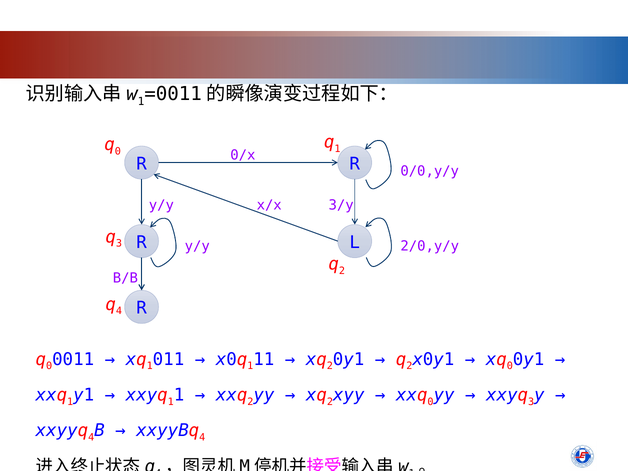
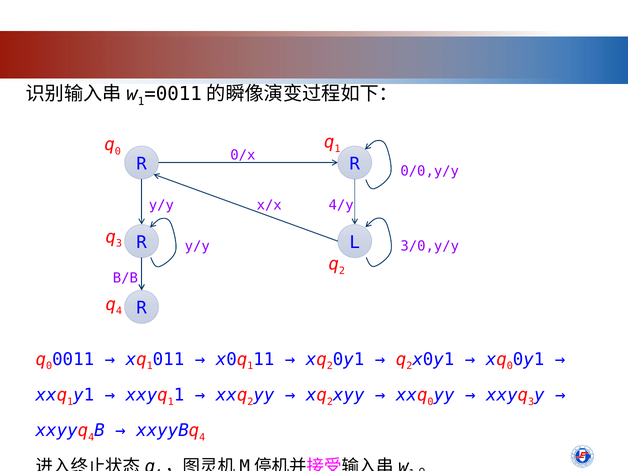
3/y: 3/y -> 4/y
2/0,y/y: 2/0,y/y -> 3/0,y/y
